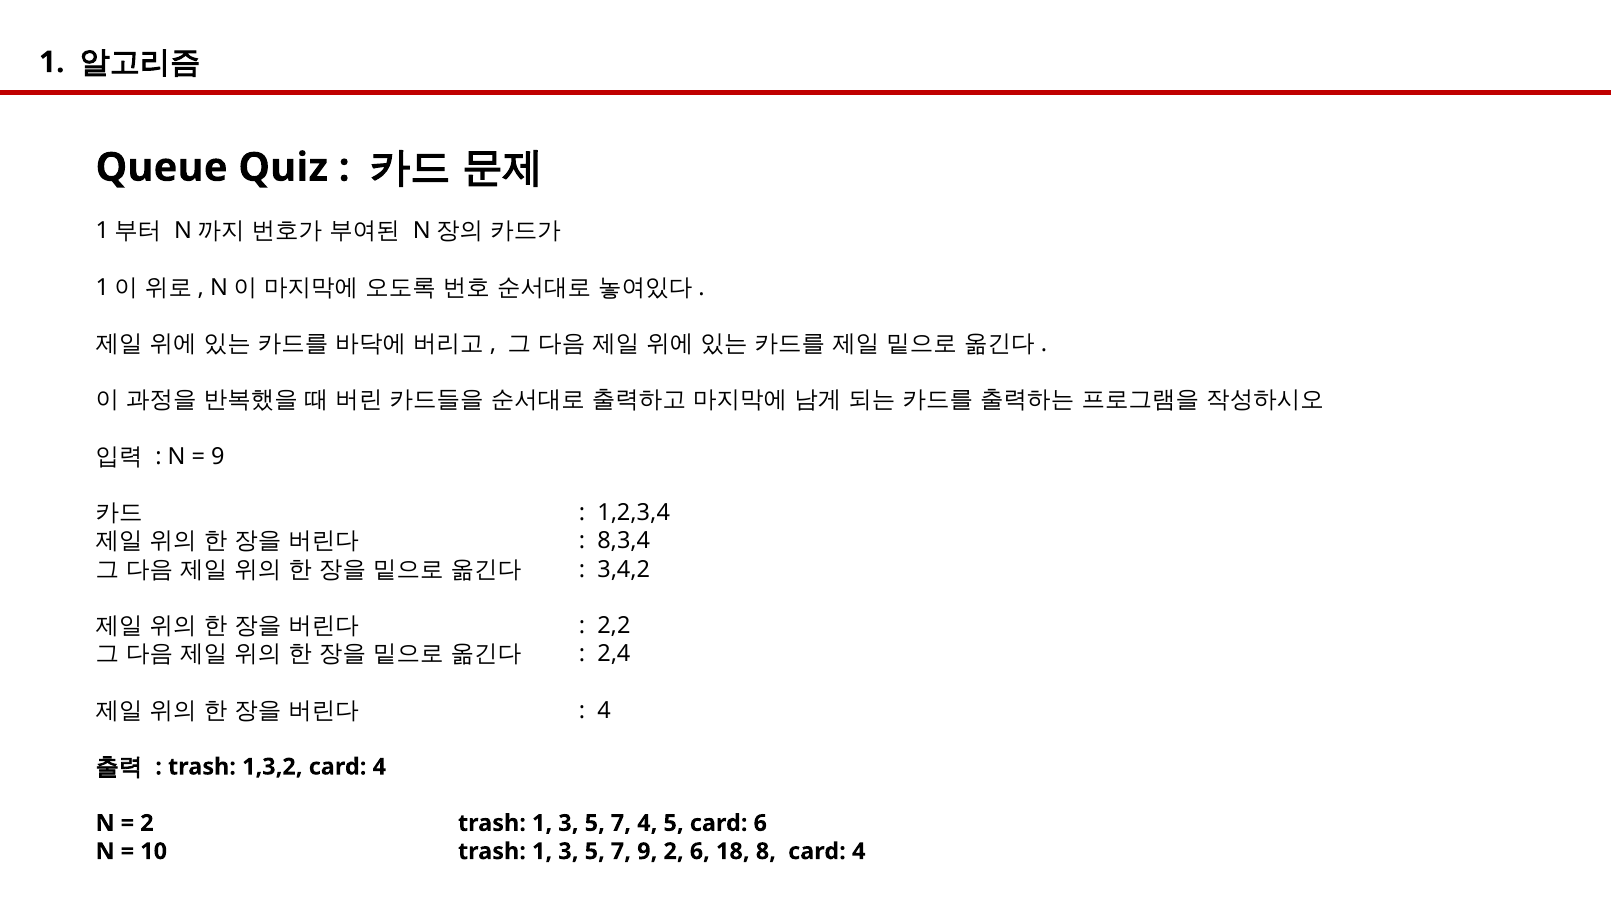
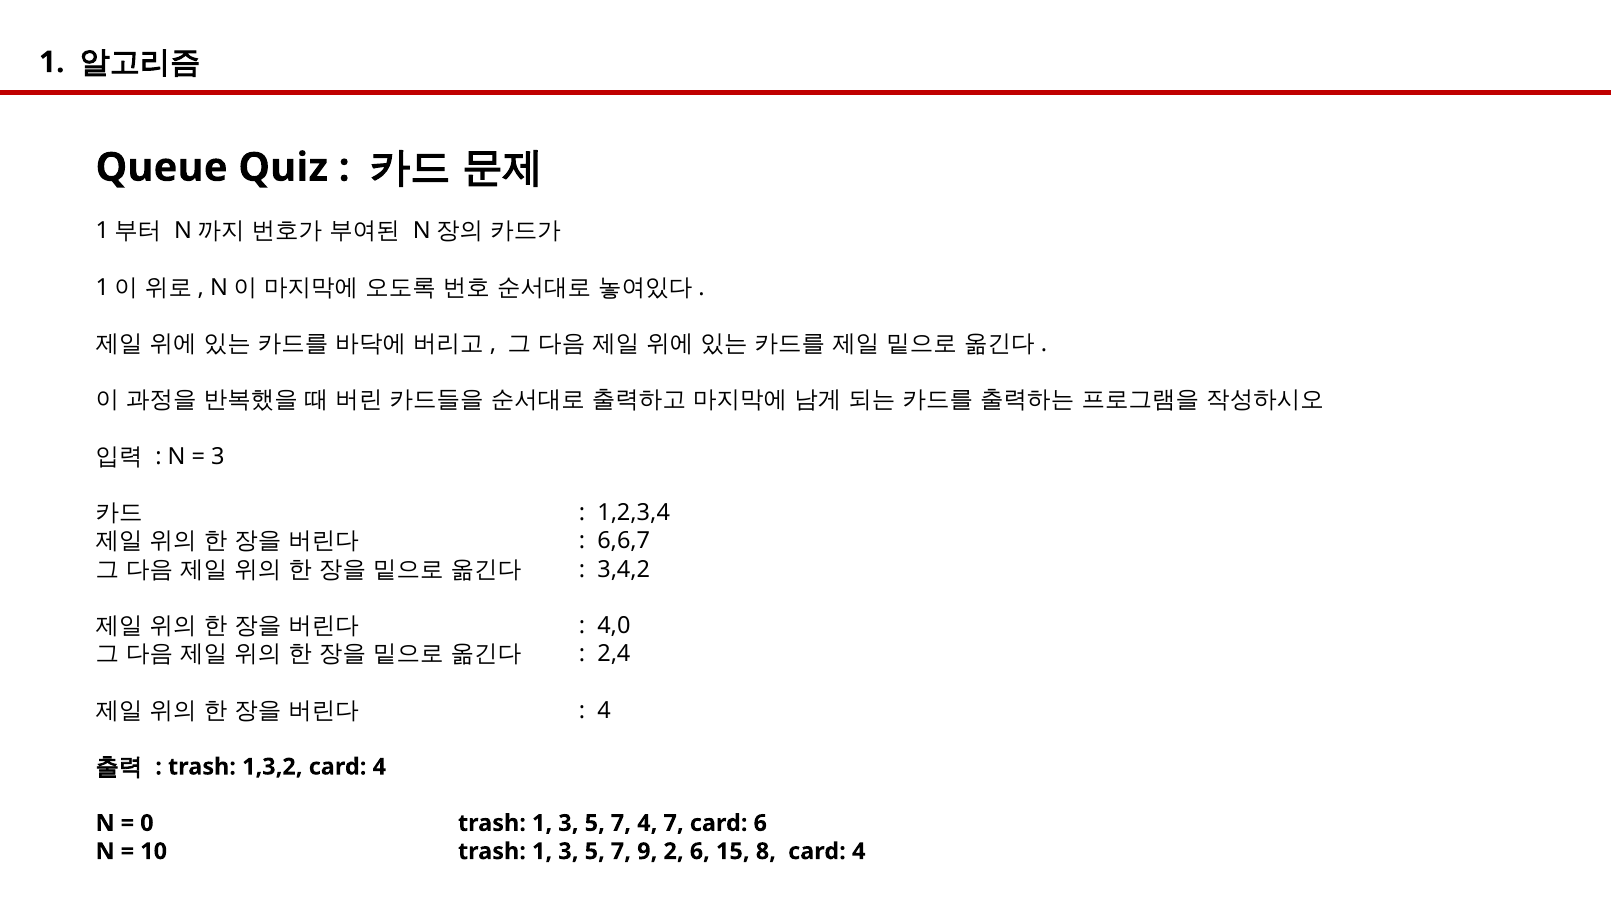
9 at (218, 457): 9 -> 3
8,3,4: 8,3,4 -> 6,6,7
2,2: 2,2 -> 4,0
2 at (147, 823): 2 -> 0
4 5: 5 -> 7
18: 18 -> 15
